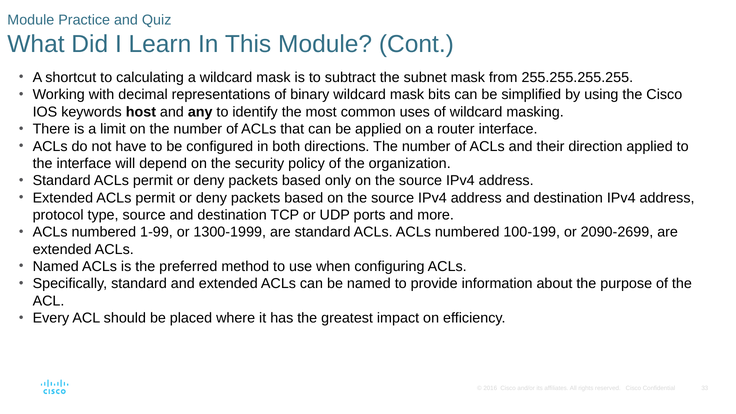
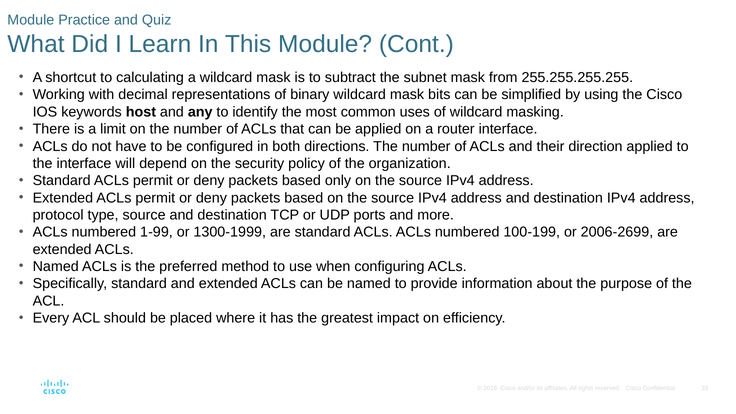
2090-2699: 2090-2699 -> 2006-2699
